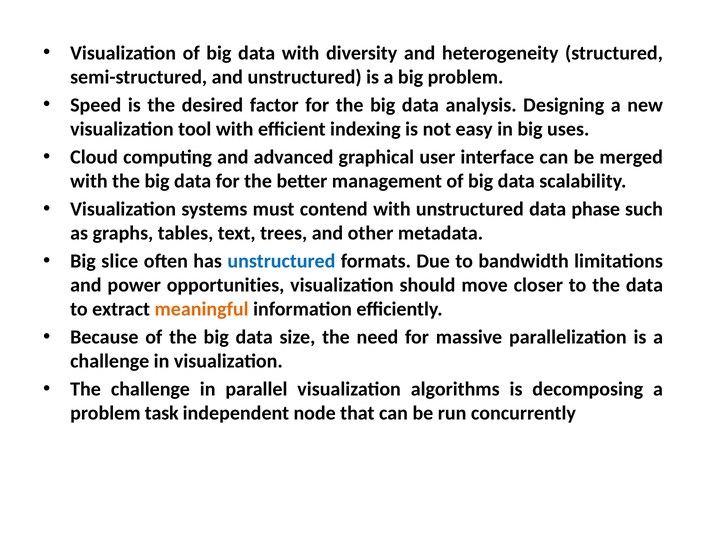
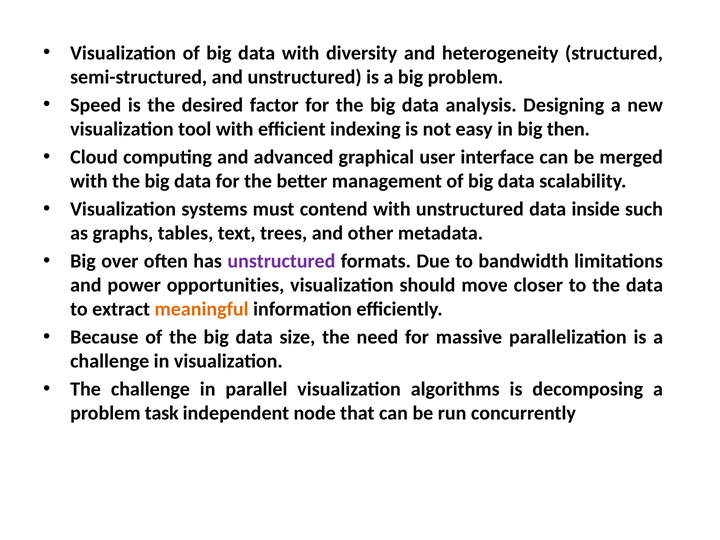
uses: uses -> then
phase: phase -> inside
slice: slice -> over
unstructured at (281, 261) colour: blue -> purple
